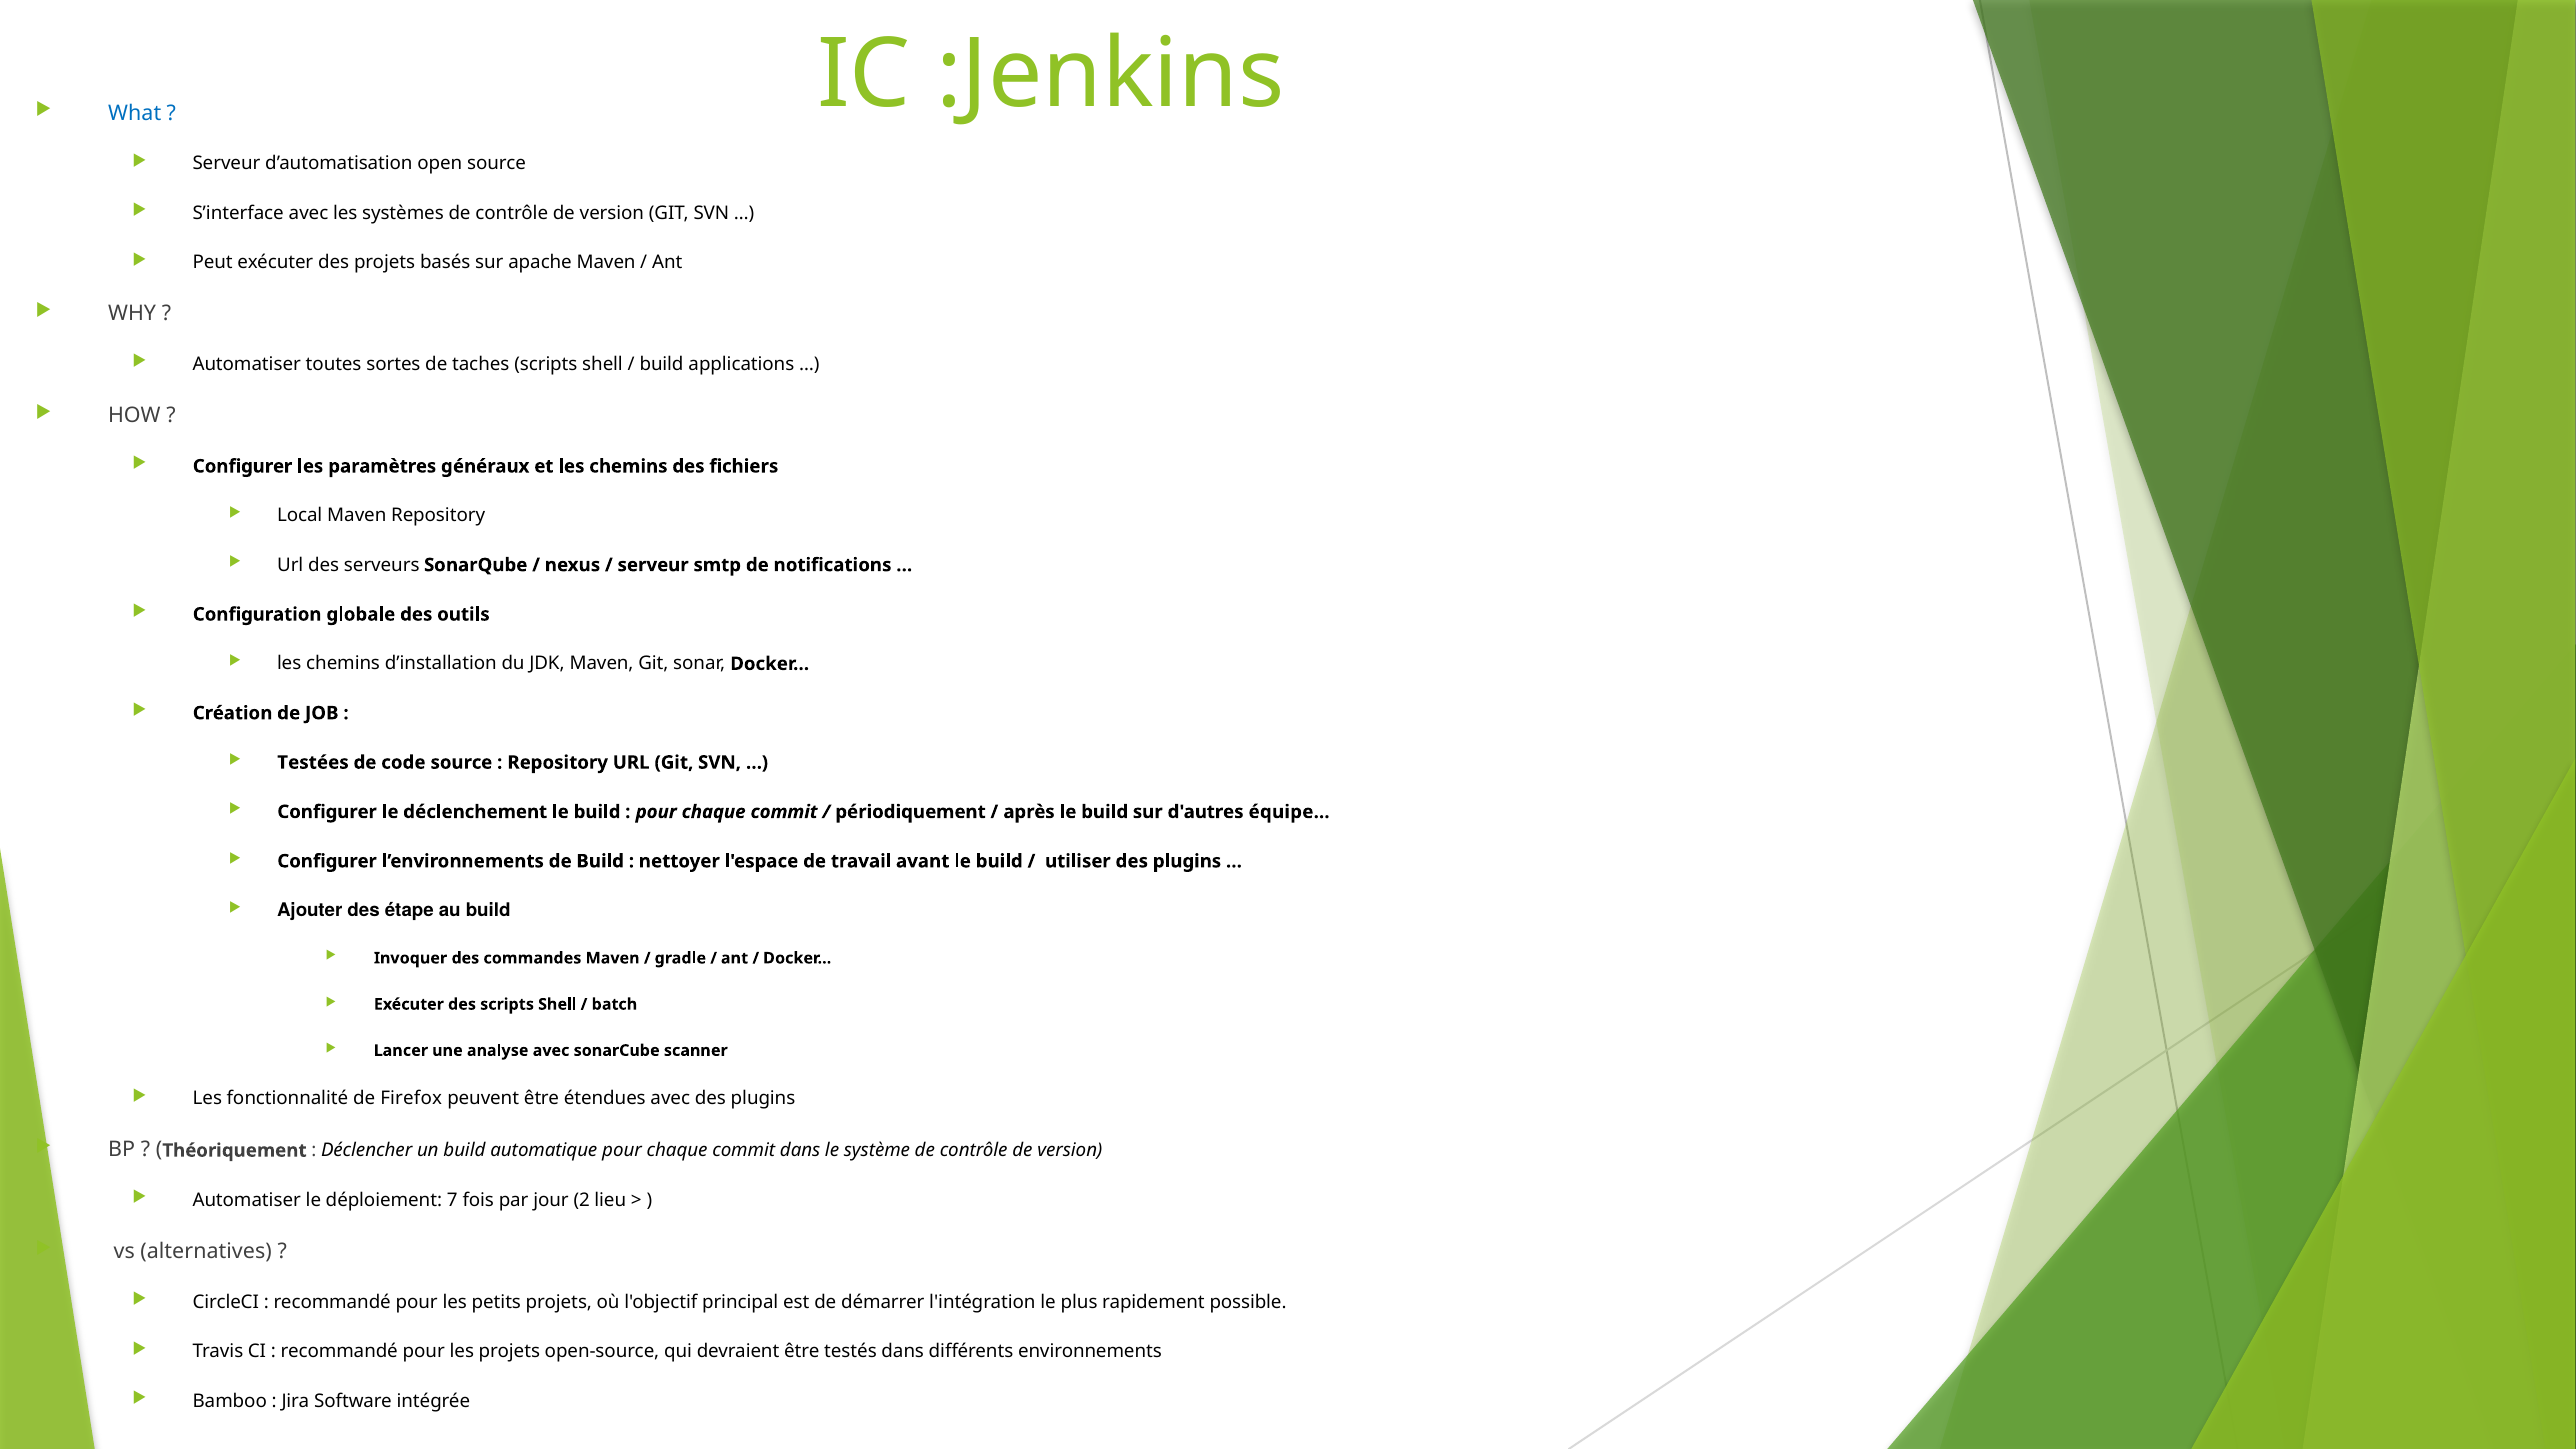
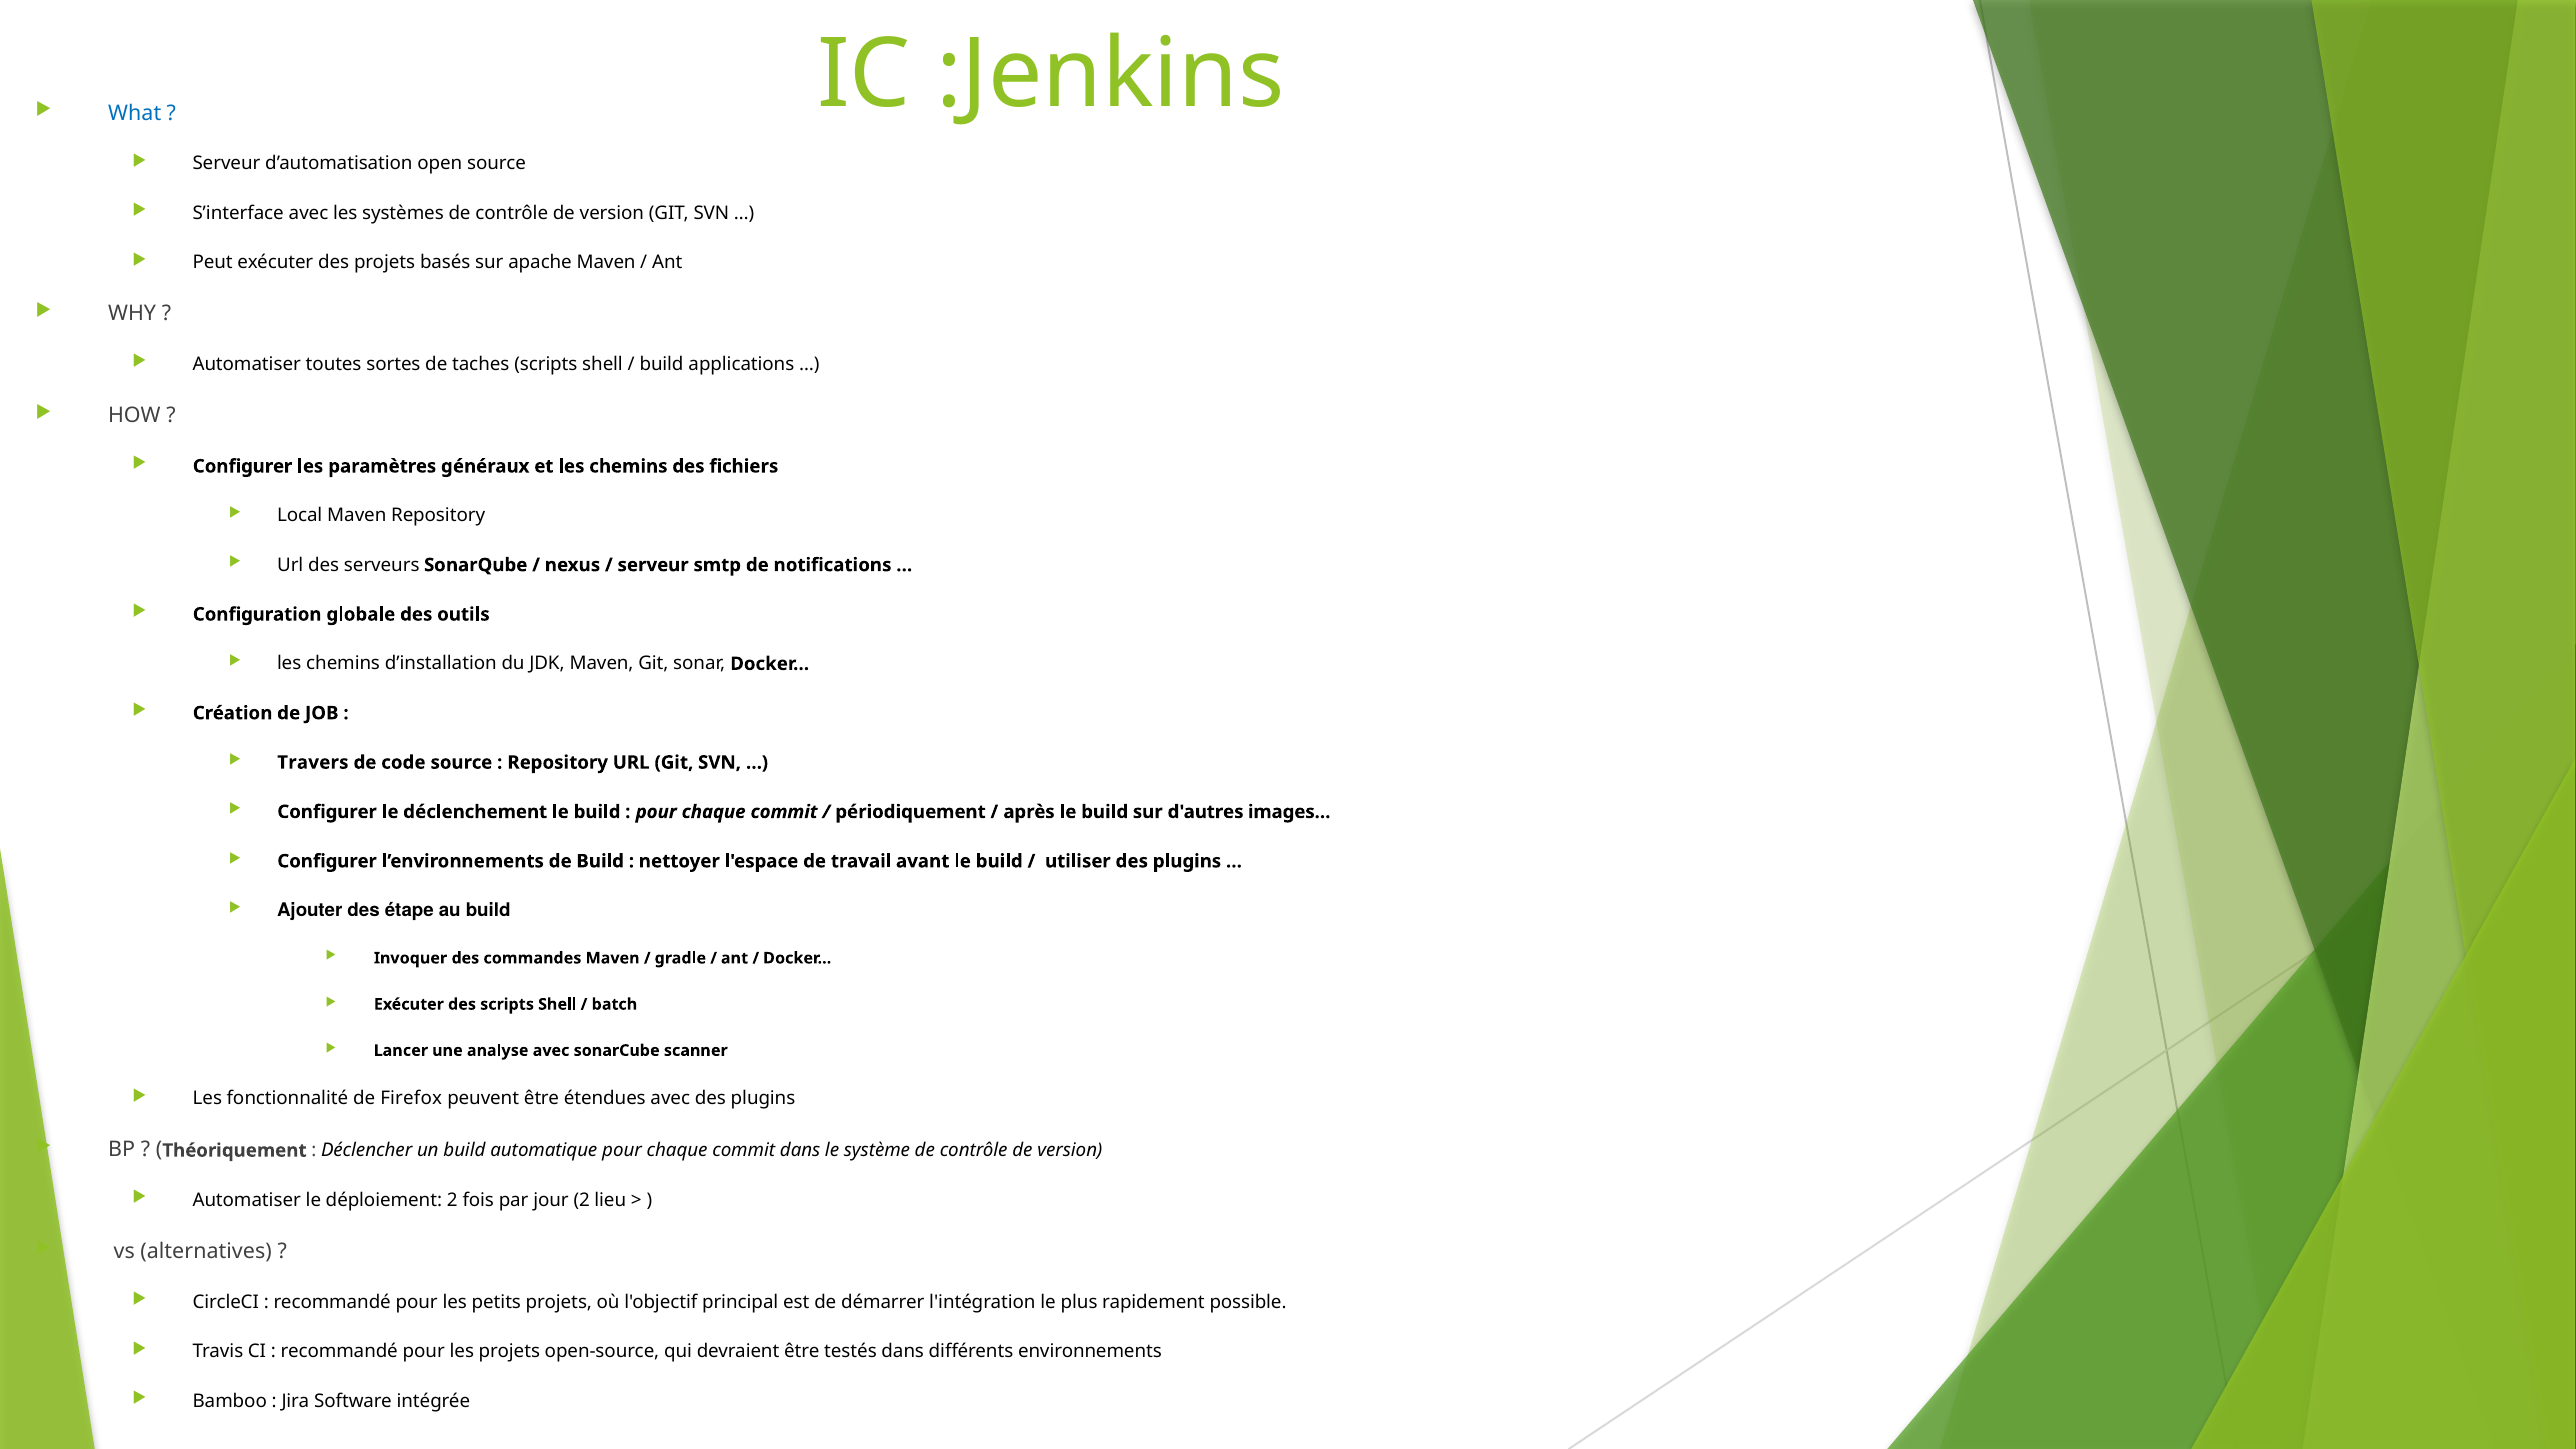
Testées: Testées -> Travers
équipe…: équipe… -> images…
déploiement 7: 7 -> 2
